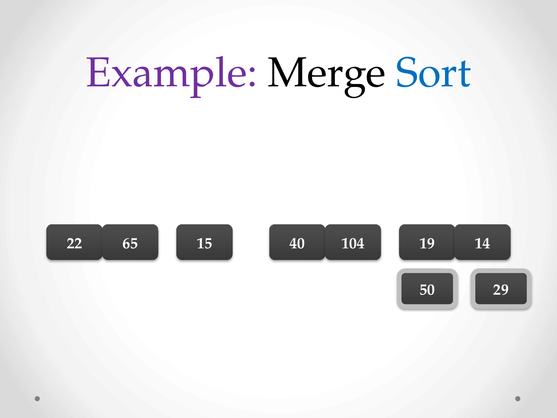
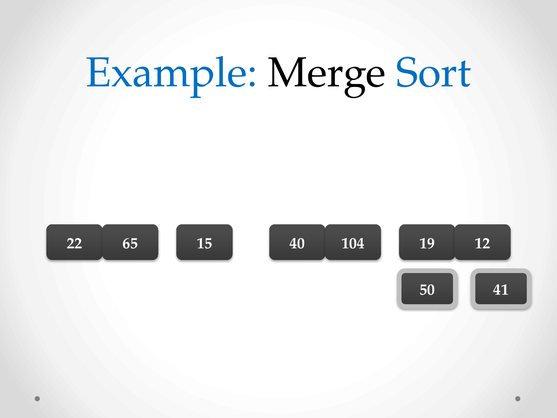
Example colour: purple -> blue
14: 14 -> 12
29: 29 -> 41
